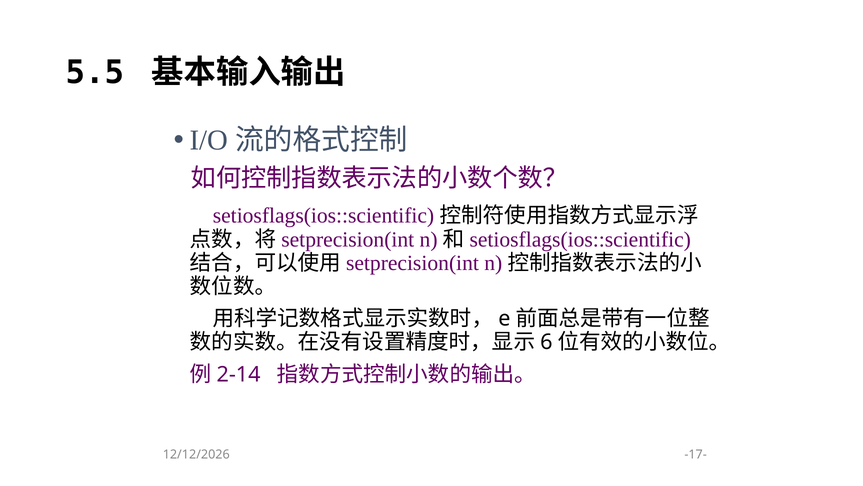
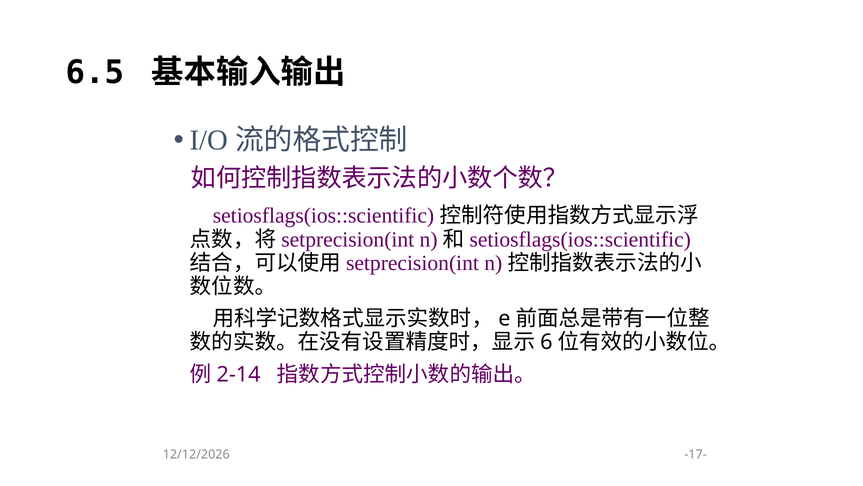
5.5: 5.5 -> 6.5
